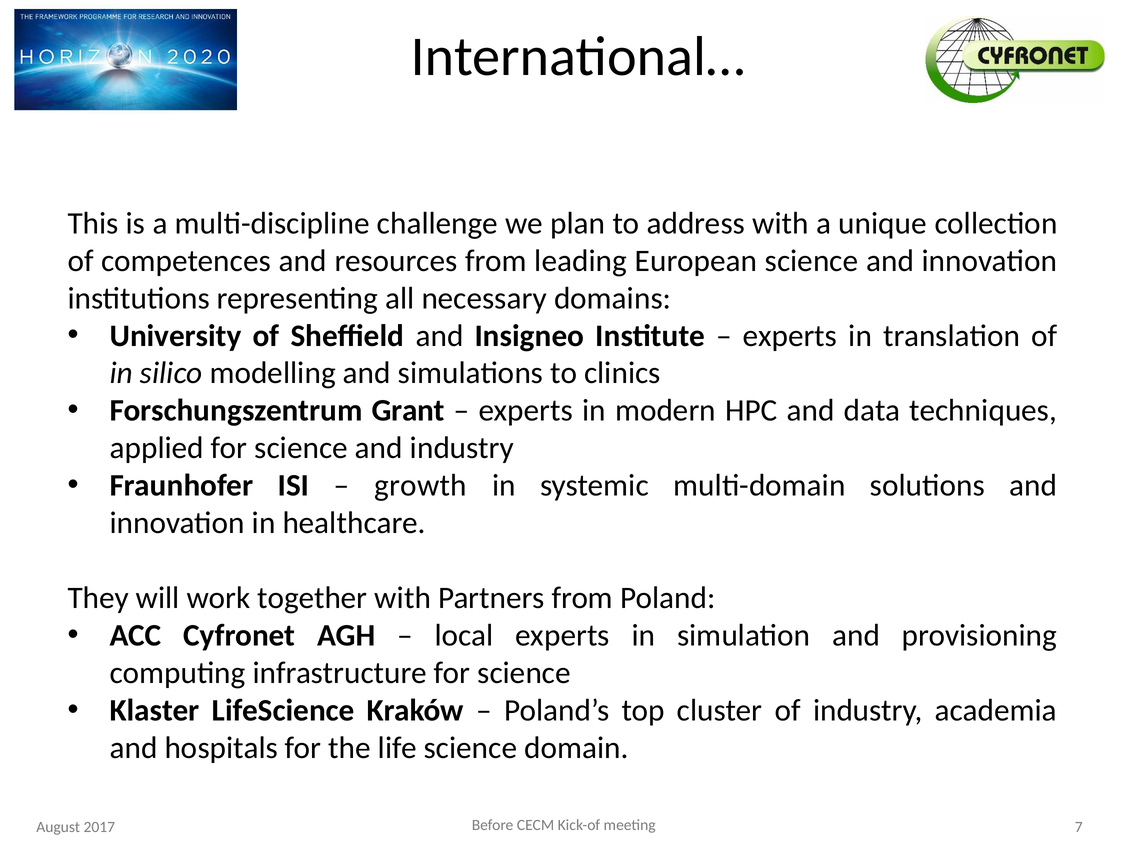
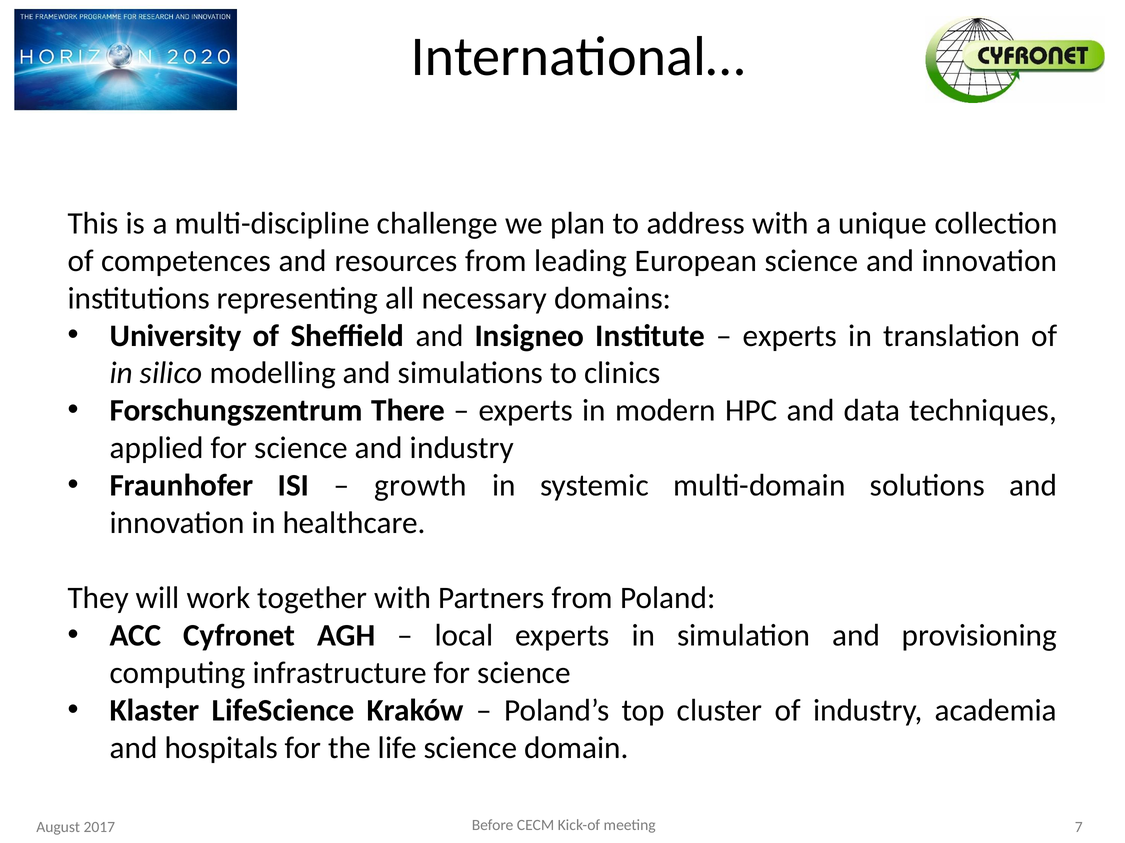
Grant: Grant -> There
